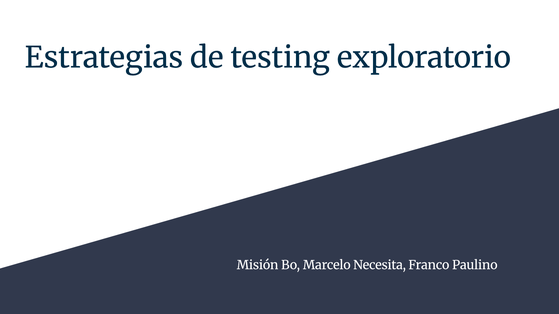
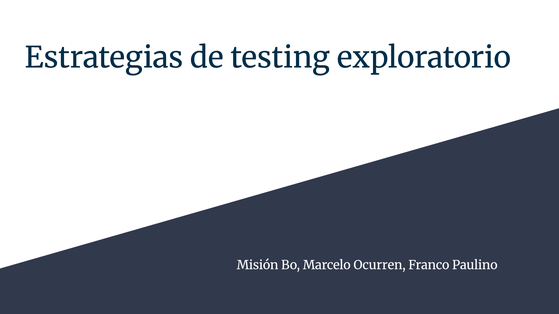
Necesita: Necesita -> Ocurren
